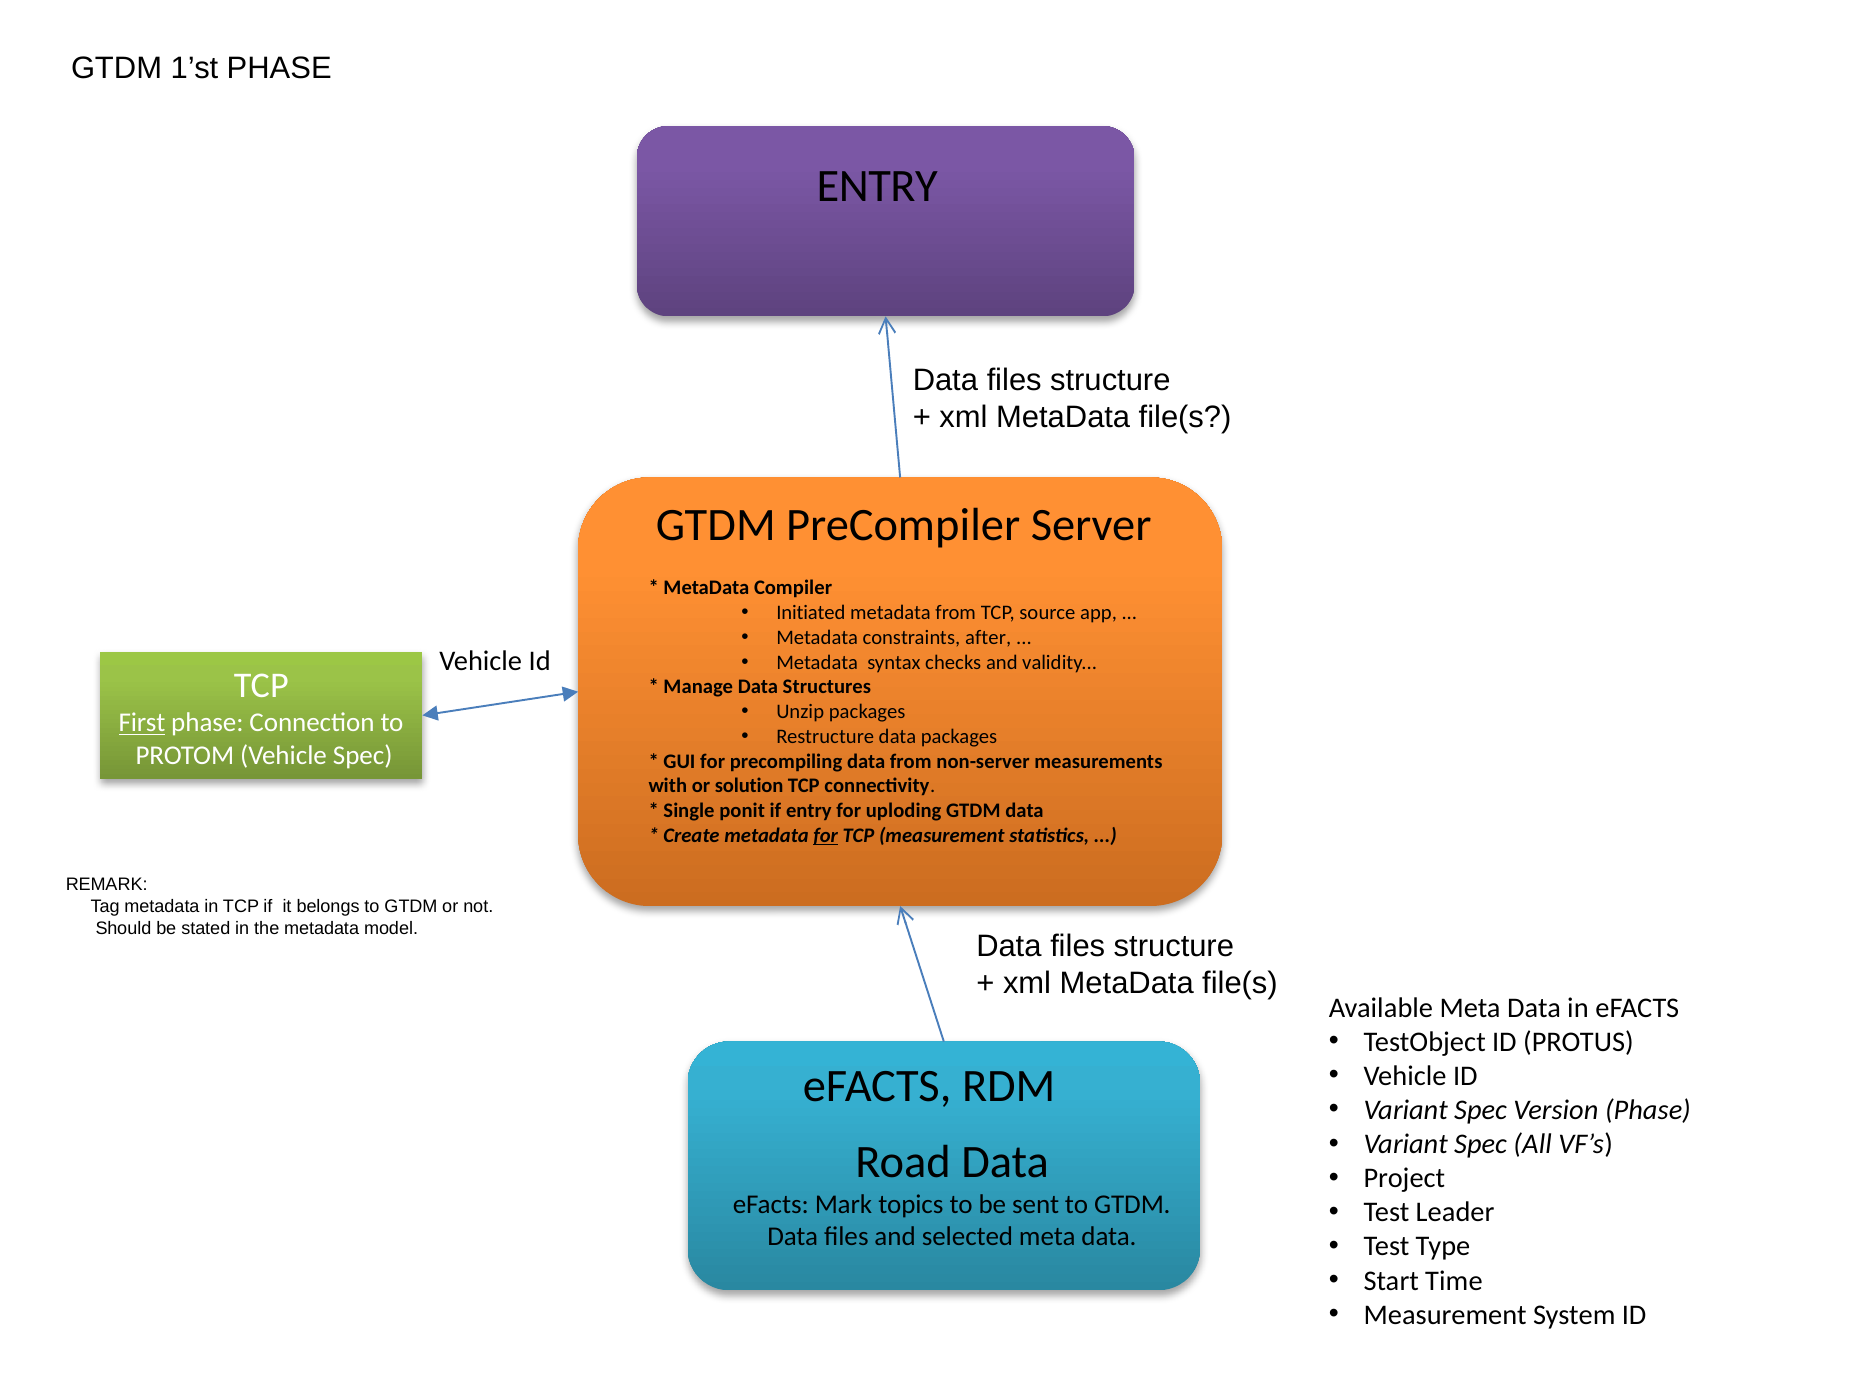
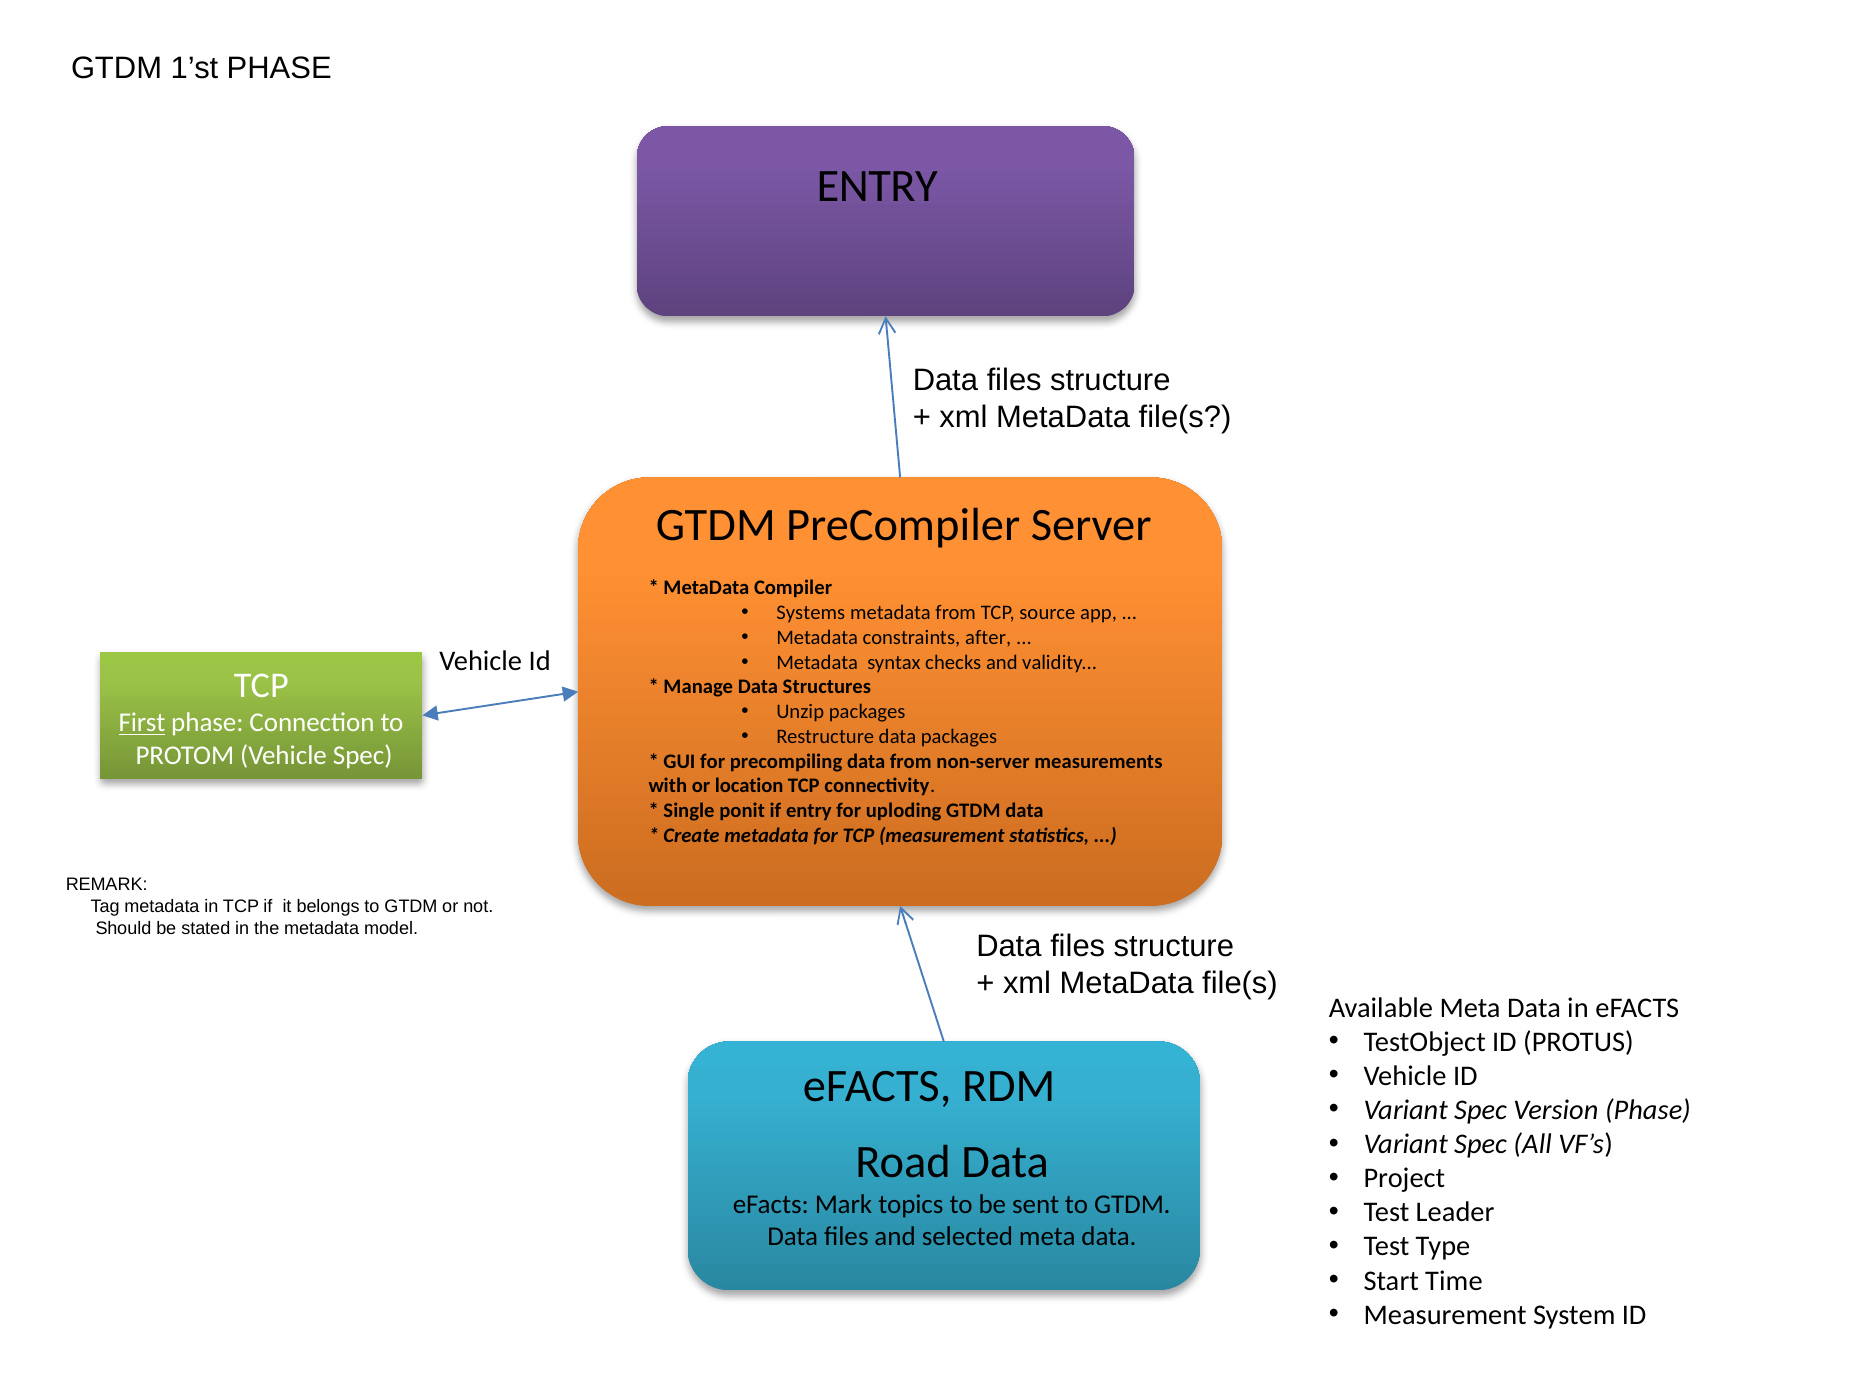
Initiated: Initiated -> Systems
solution: solution -> location
for at (826, 836) underline: present -> none
